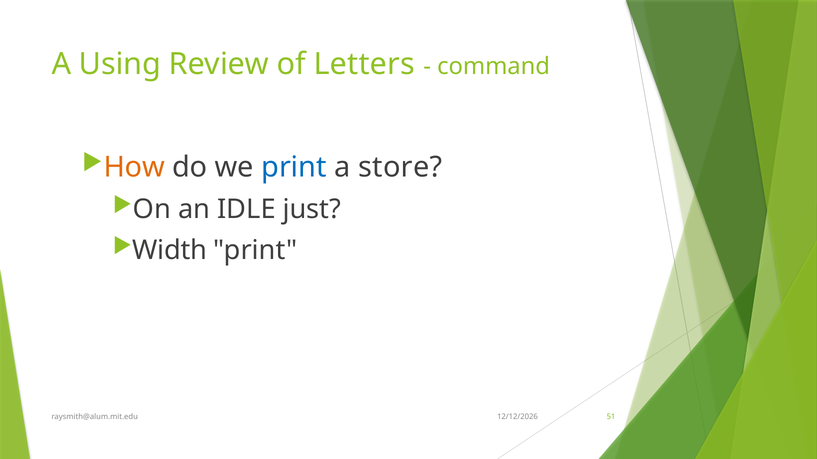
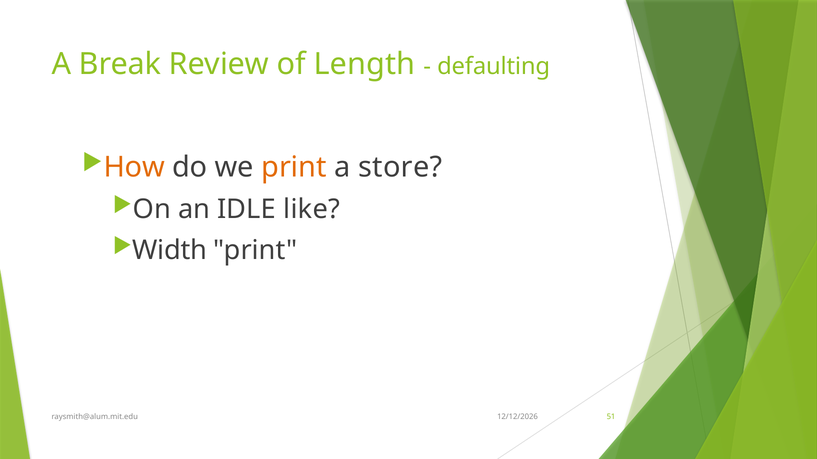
Using: Using -> Break
Letters: Letters -> Length
command: command -> defaulting
print at (294, 167) colour: blue -> orange
just: just -> like
